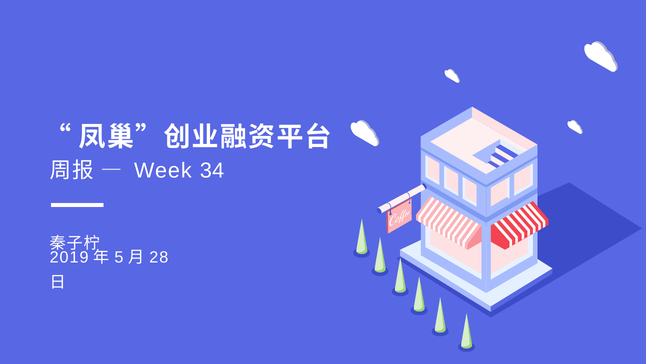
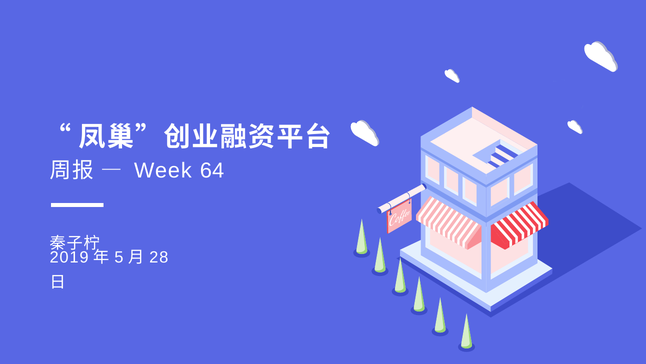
34: 34 -> 64
